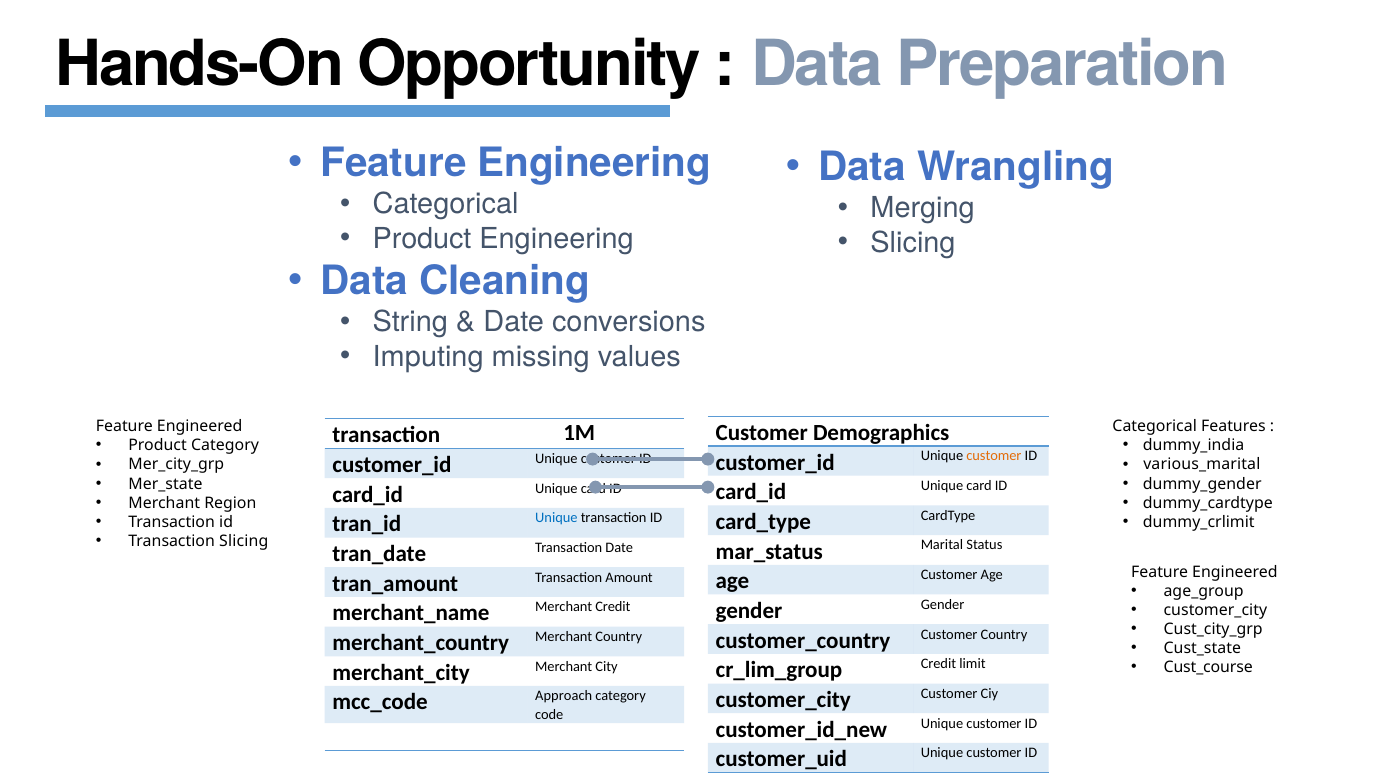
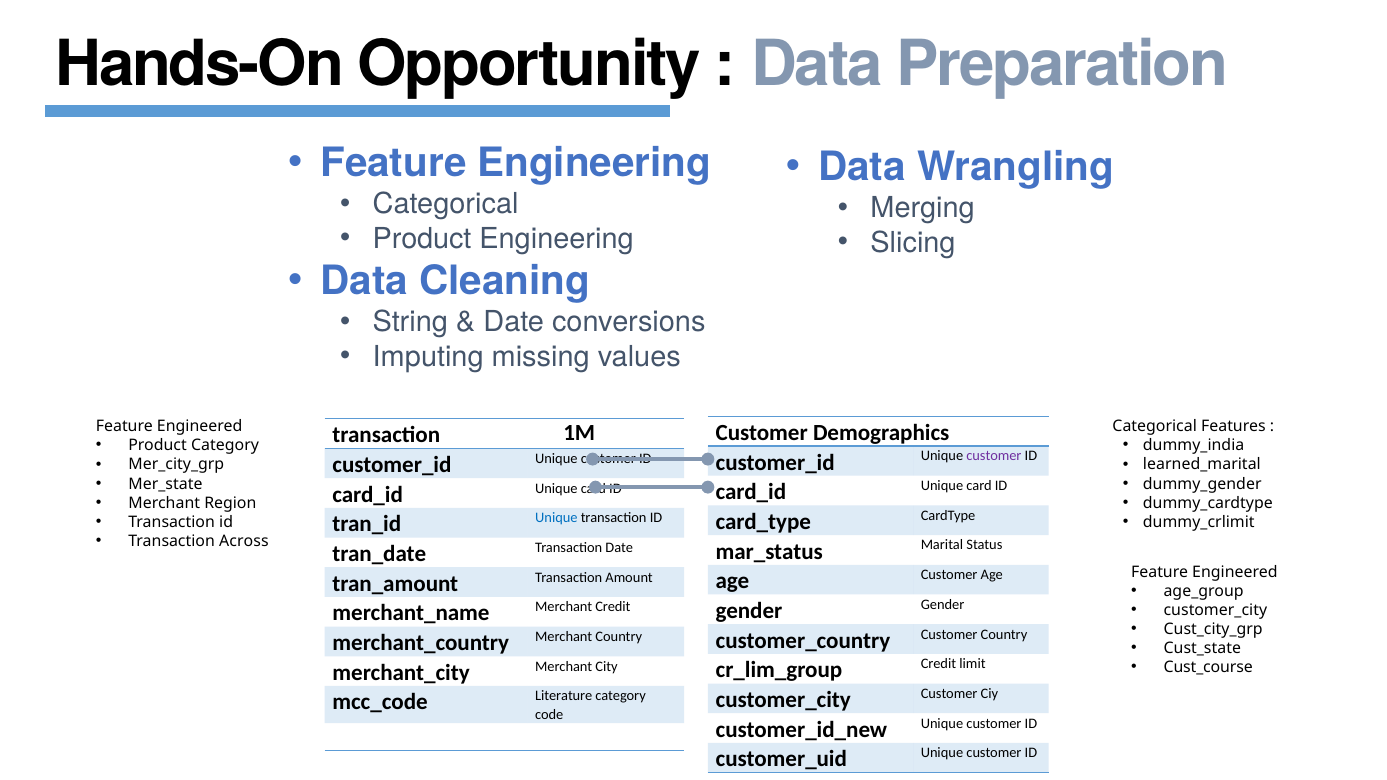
customer at (994, 456) colour: orange -> purple
various_marital: various_marital -> learned_marital
Transaction Slicing: Slicing -> Across
Approach: Approach -> Literature
